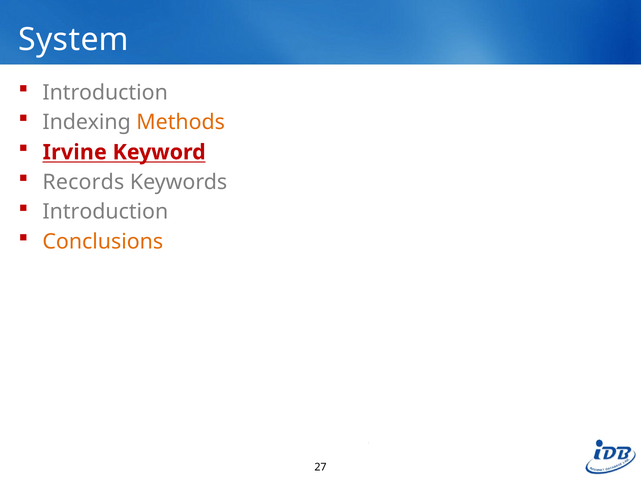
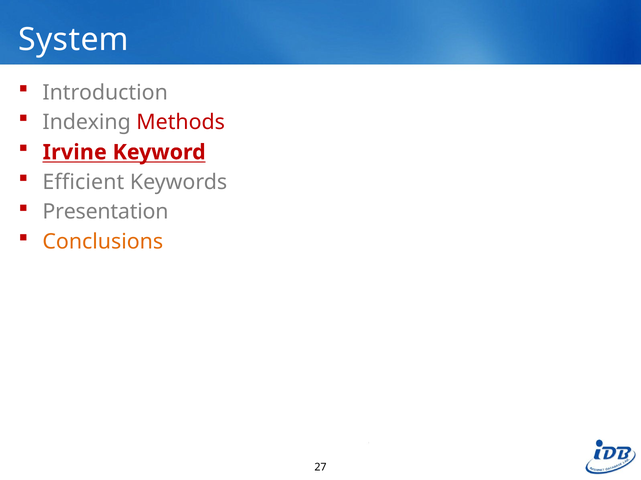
Methods colour: orange -> red
Records: Records -> Efficient
Introduction at (105, 212): Introduction -> Presentation
